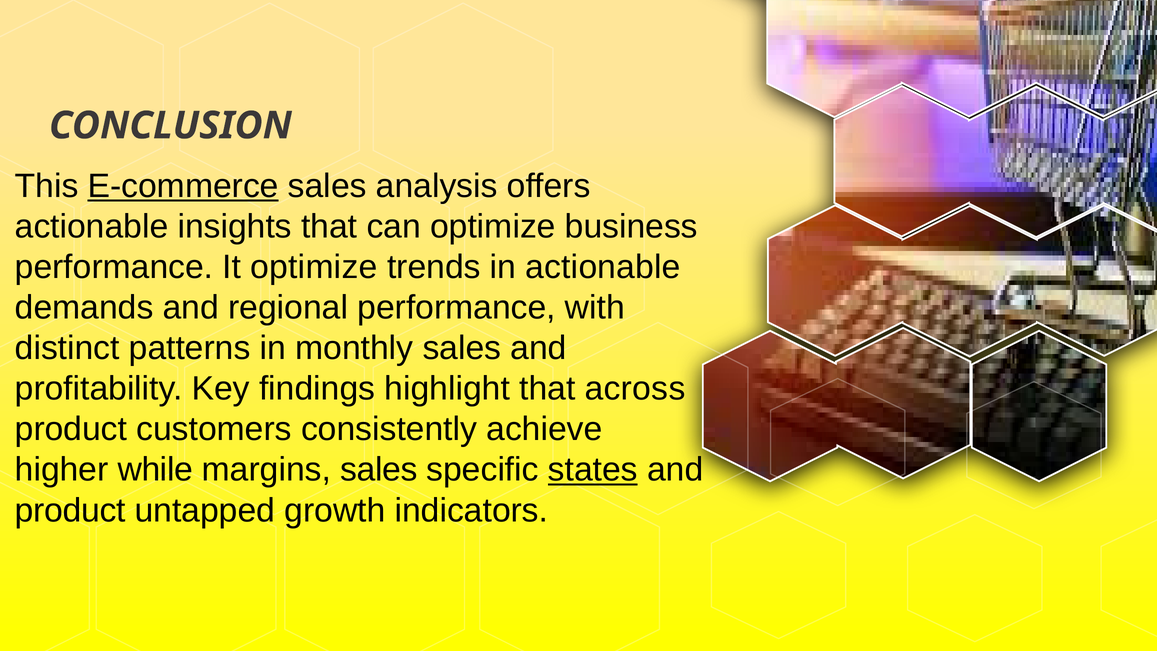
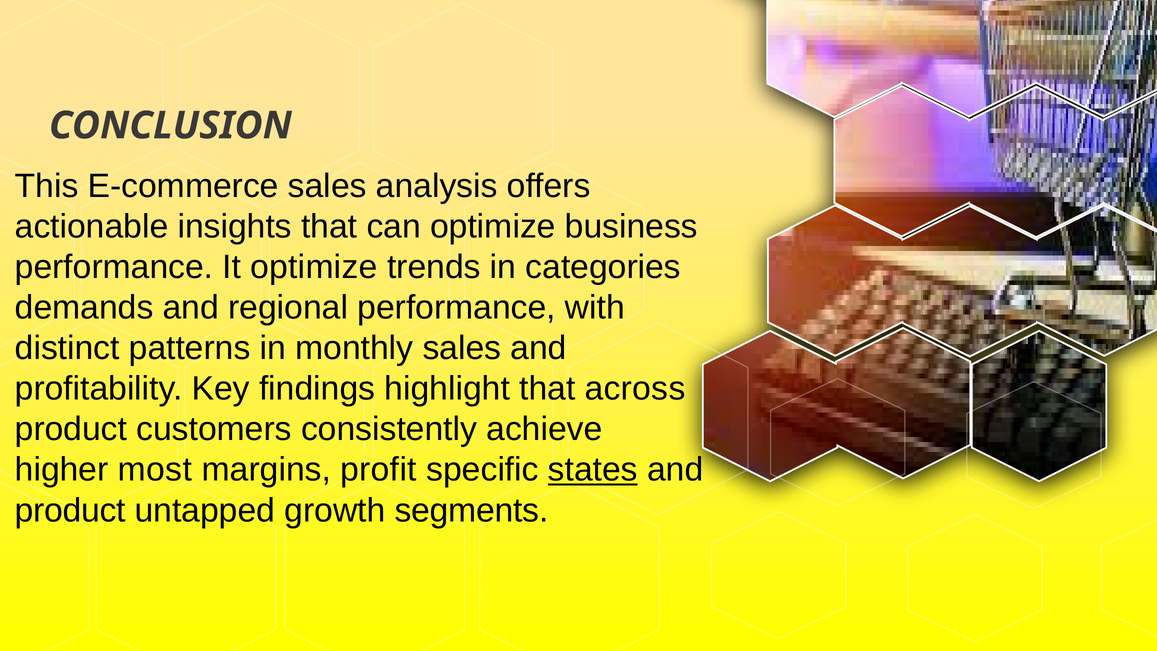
E-commerce underline: present -> none
in actionable: actionable -> categories
while: while -> most
margins sales: sales -> profit
indicators: indicators -> segments
